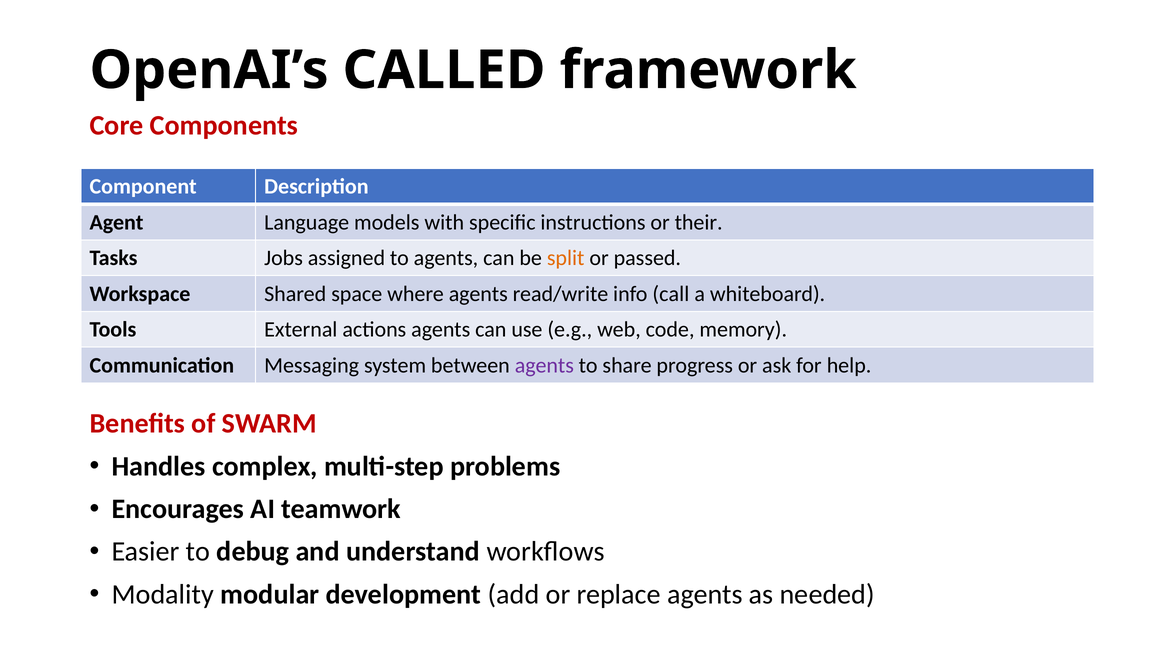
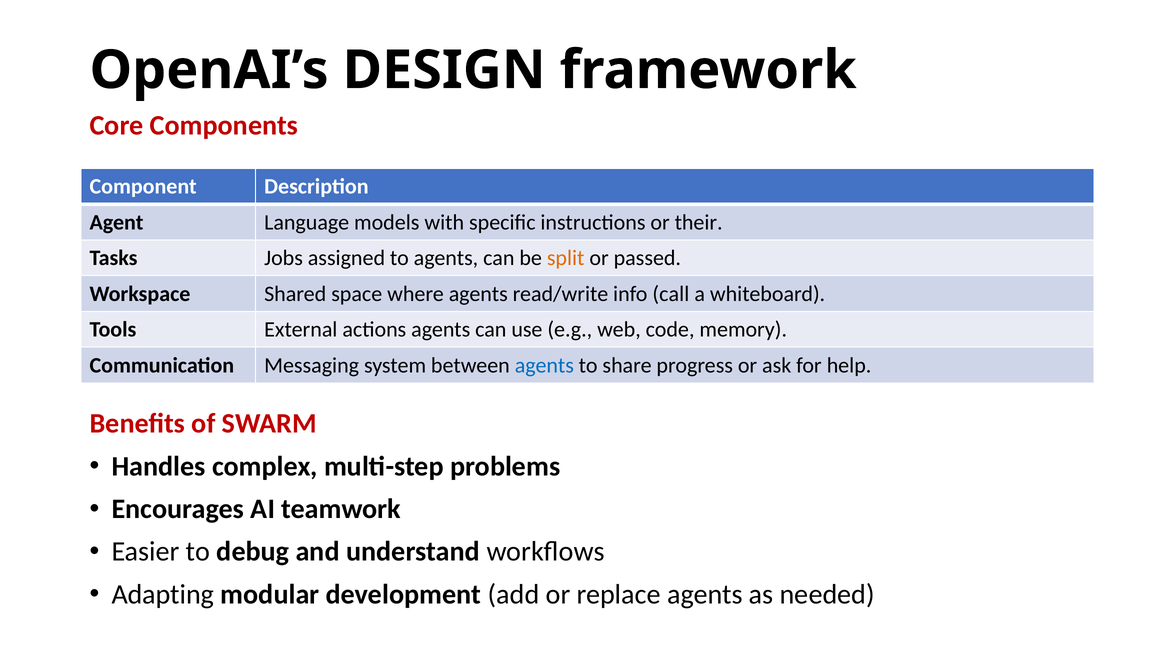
CALLED: CALLED -> DESIGN
agents at (544, 365) colour: purple -> blue
Modality: Modality -> Adapting
